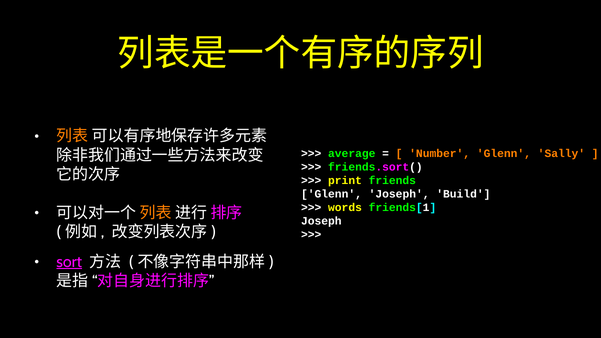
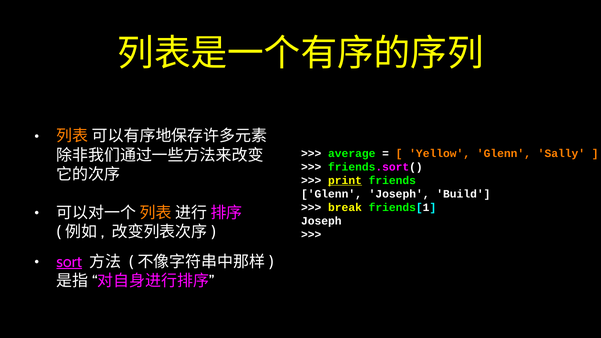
Number: Number -> Yellow
print underline: none -> present
words: words -> break
